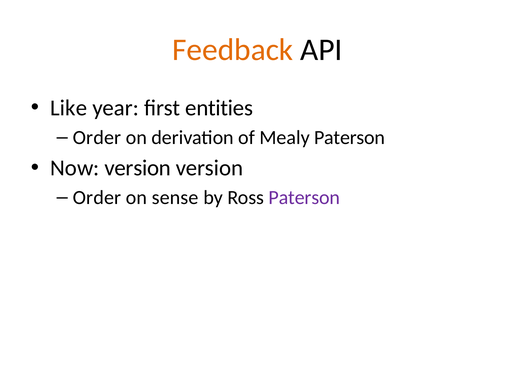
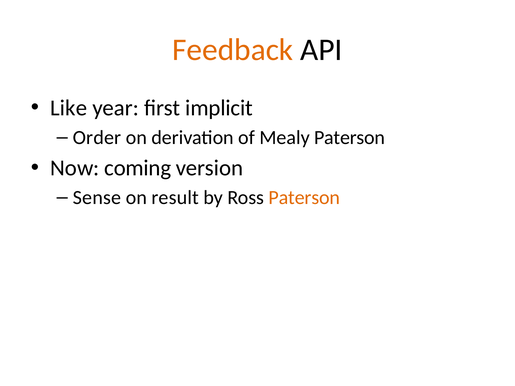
entities: entities -> implicit
Now version: version -> coming
Order at (97, 198): Order -> Sense
sense: sense -> result
Paterson at (304, 198) colour: purple -> orange
